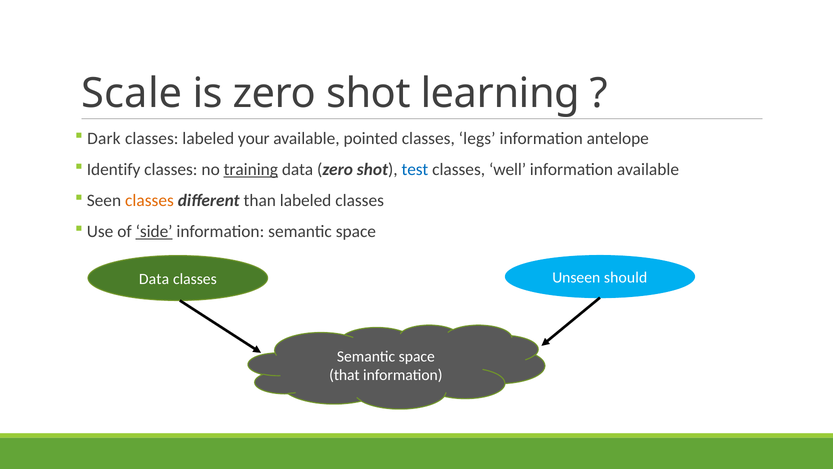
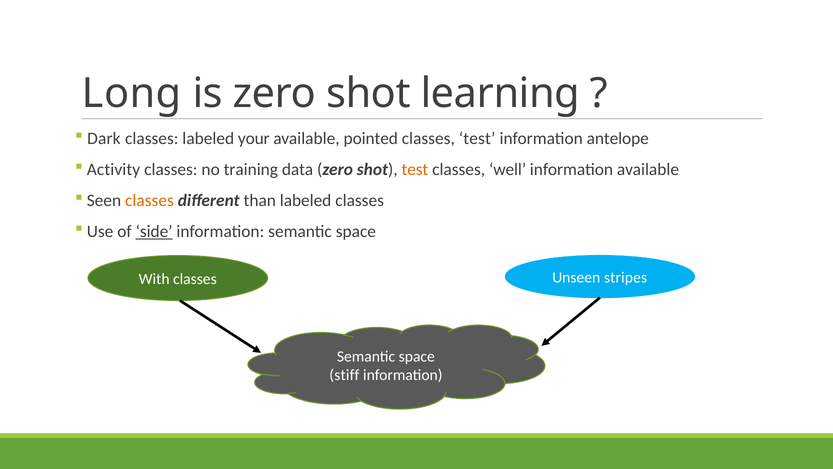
Scale: Scale -> Long
classes legs: legs -> test
Identify: Identify -> Activity
training underline: present -> none
test at (415, 169) colour: blue -> orange
Data at (154, 279): Data -> With
should: should -> stripes
that: that -> stiff
